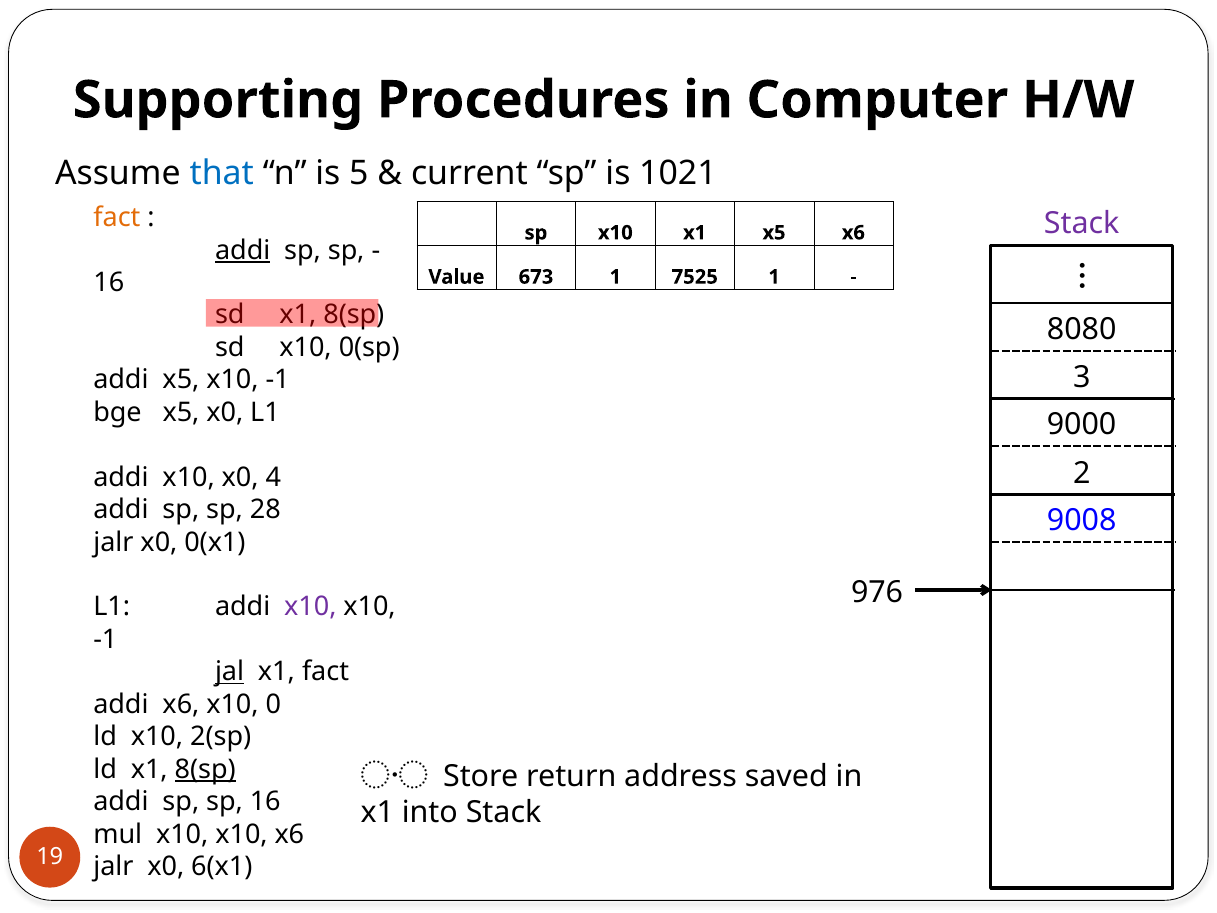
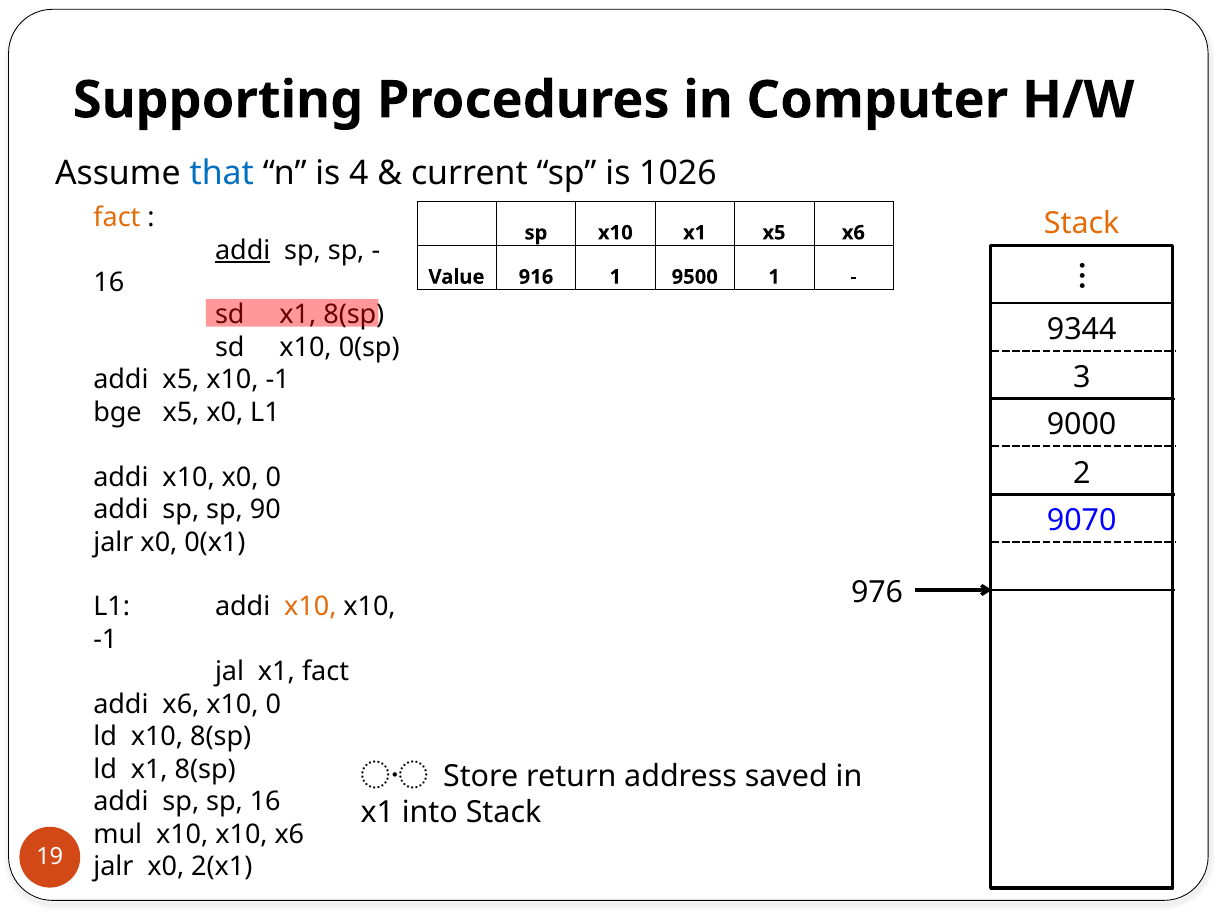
5: 5 -> 4
1021: 1021 -> 1026
Stack at (1082, 224) colour: purple -> orange
673: 673 -> 916
7525: 7525 -> 9500
8080: 8080 -> 9344
x0 4: 4 -> 0
28: 28 -> 90
9008: 9008 -> 9070
x10 at (310, 607) colour: purple -> orange
jal underline: present -> none
x10 2(sp: 2(sp -> 8(sp
8(sp at (205, 769) underline: present -> none
6(x1: 6(x1 -> 2(x1
